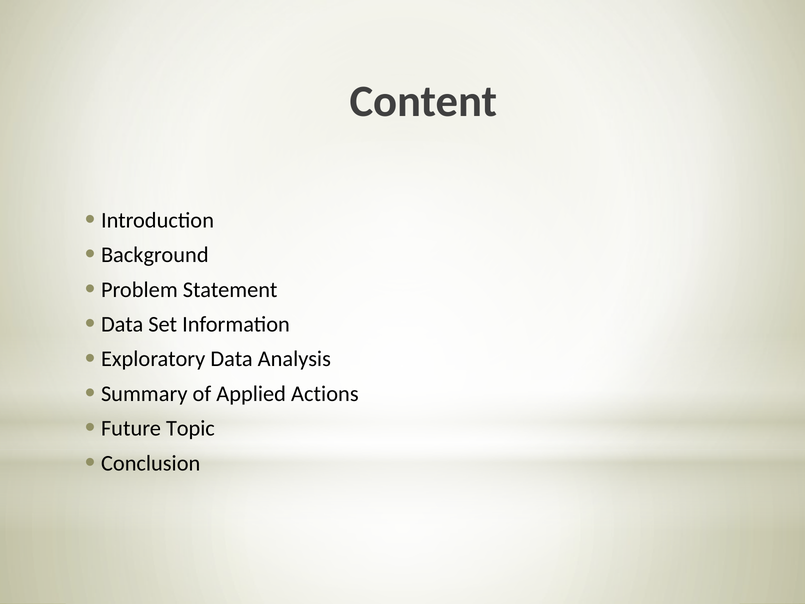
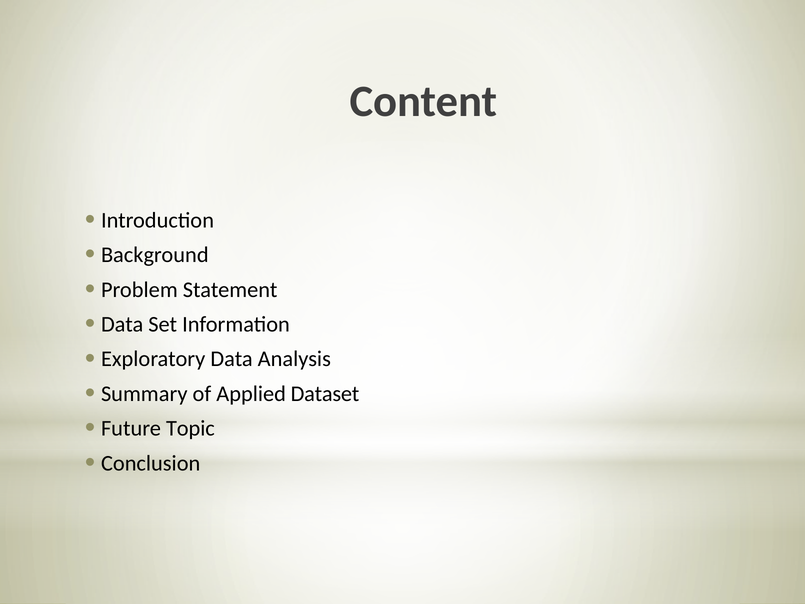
Actions: Actions -> Dataset
